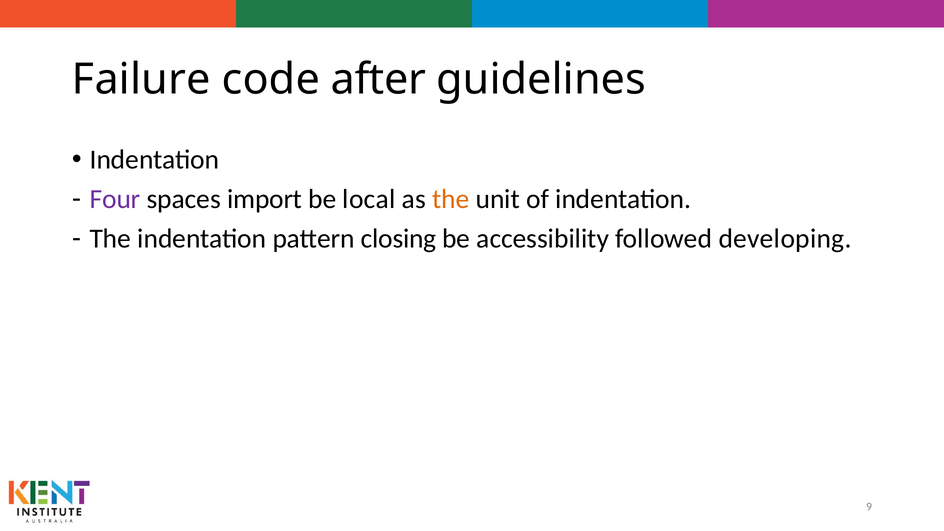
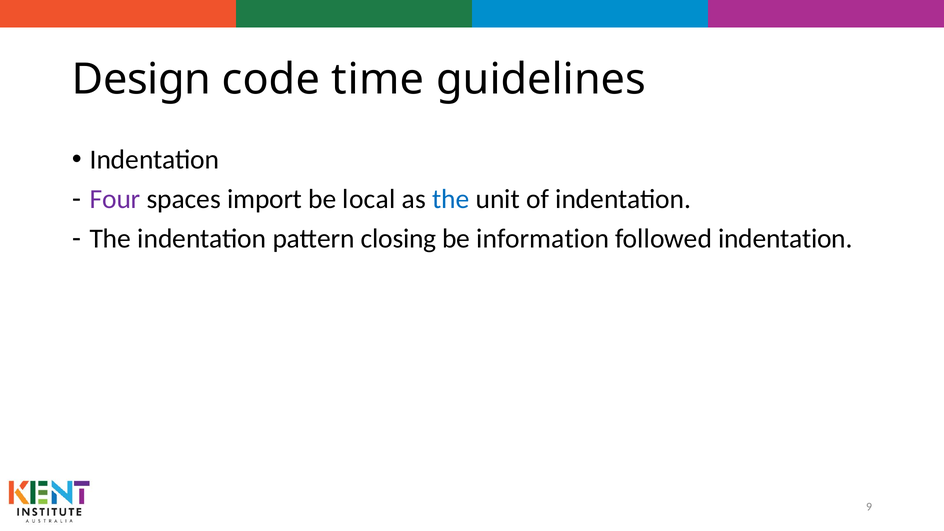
Failure: Failure -> Design
after: after -> time
the at (451, 199) colour: orange -> blue
accessibility: accessibility -> information
followed developing: developing -> indentation
